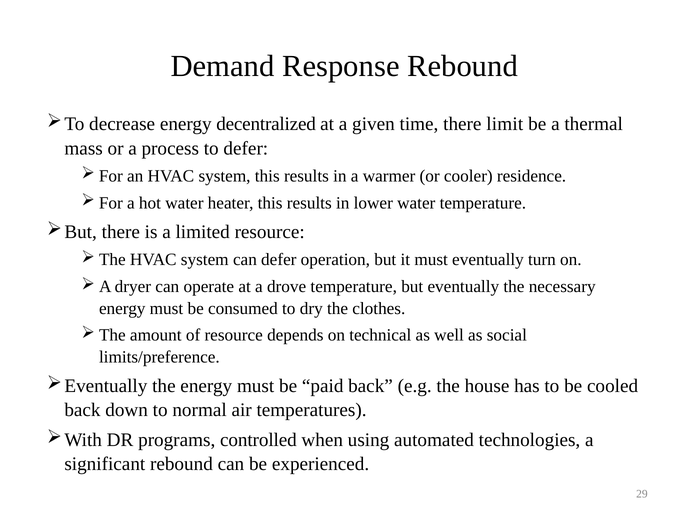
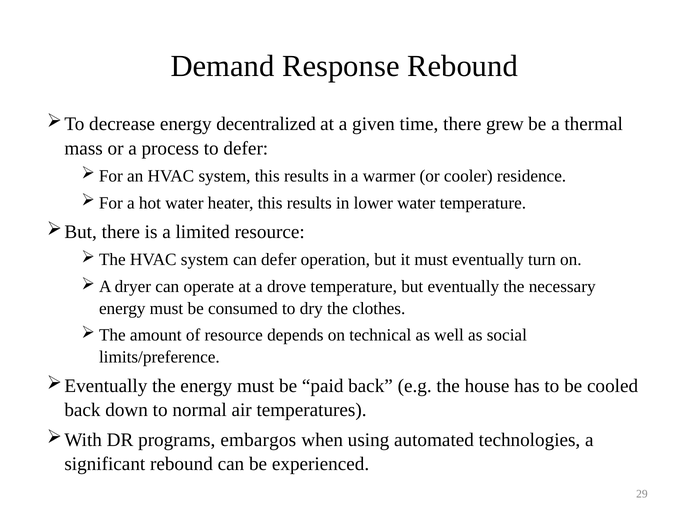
limit: limit -> grew
controlled: controlled -> embargos
